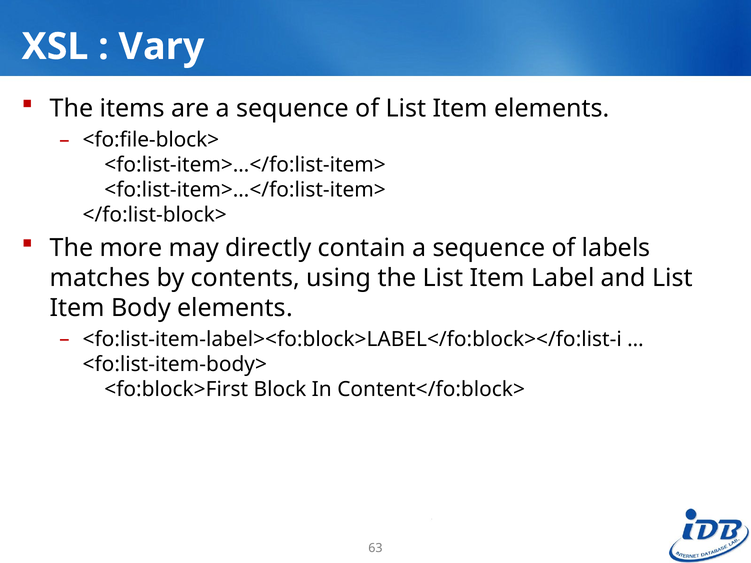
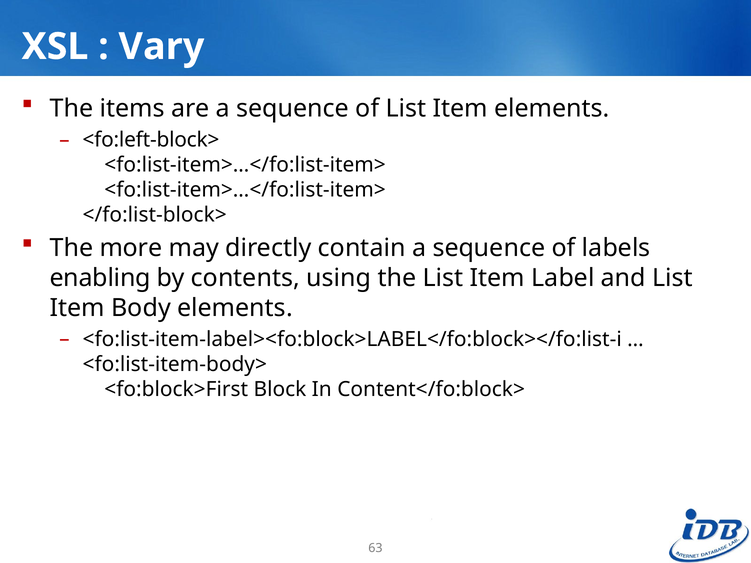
<fo:file-block>: <fo:file-block> -> <fo:left-block>
matches: matches -> enabling
